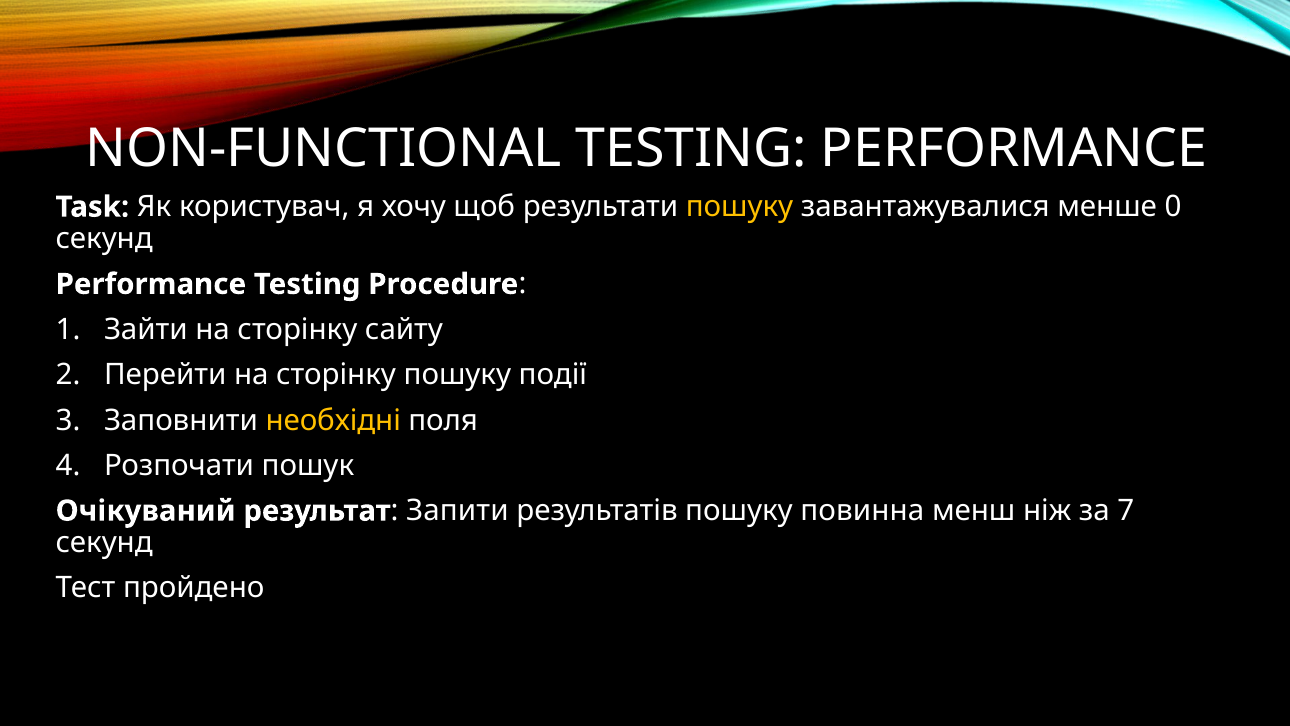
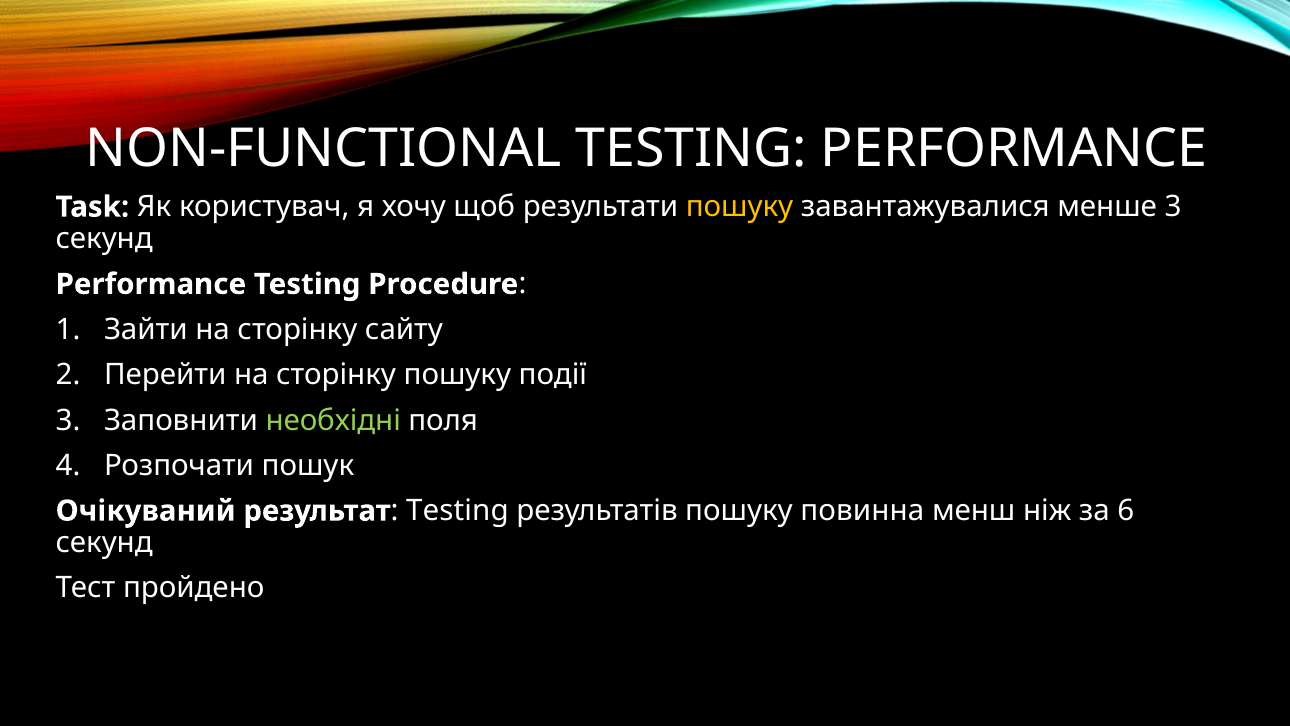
менше 0: 0 -> 3
необхідні colour: yellow -> light green
Запити at (457, 511): Запити -> Testing
7: 7 -> 6
